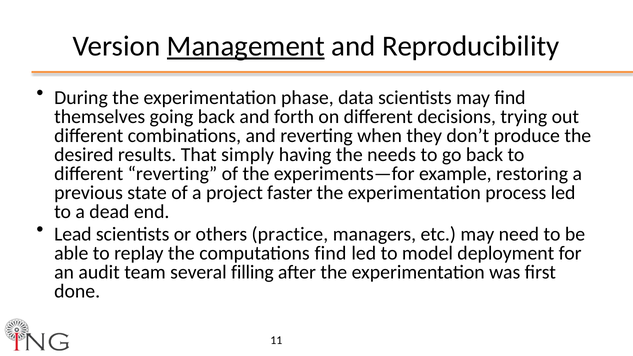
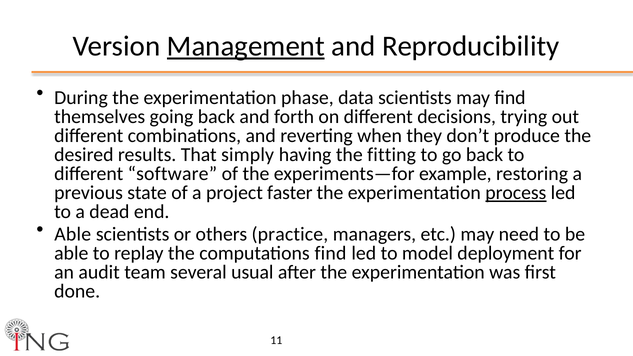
needs: needs -> fitting
different reverting: reverting -> software
process underline: none -> present
Lead at (73, 234): Lead -> Able
filling: filling -> usual
